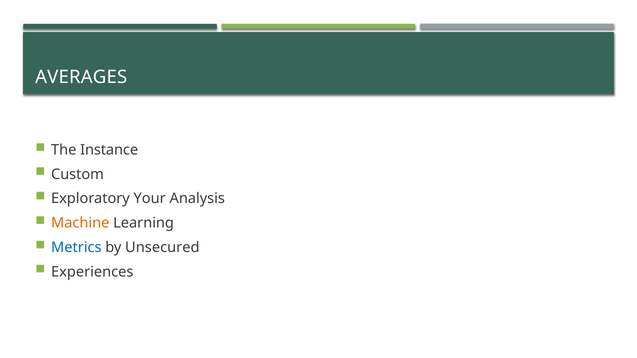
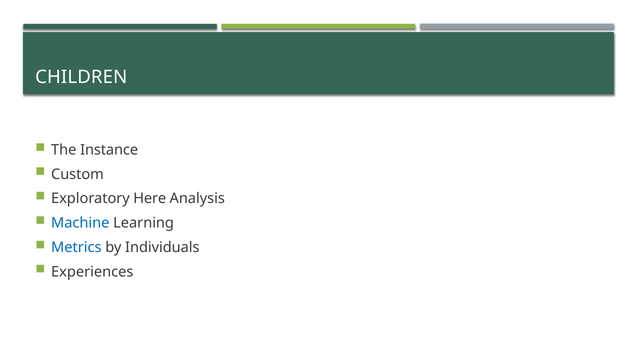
AVERAGES: AVERAGES -> CHILDREN
Your: Your -> Here
Machine colour: orange -> blue
Unsecured: Unsecured -> Individuals
